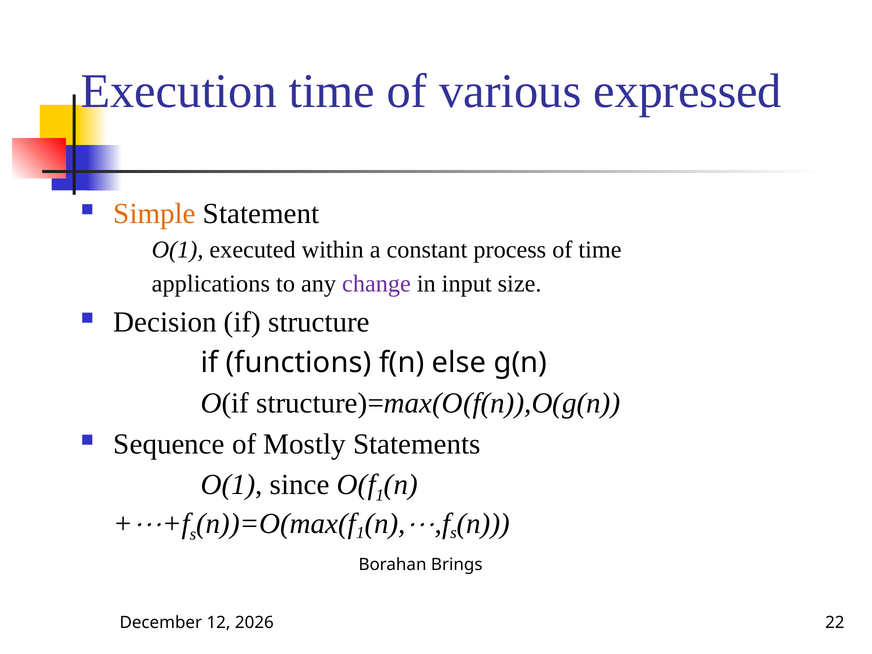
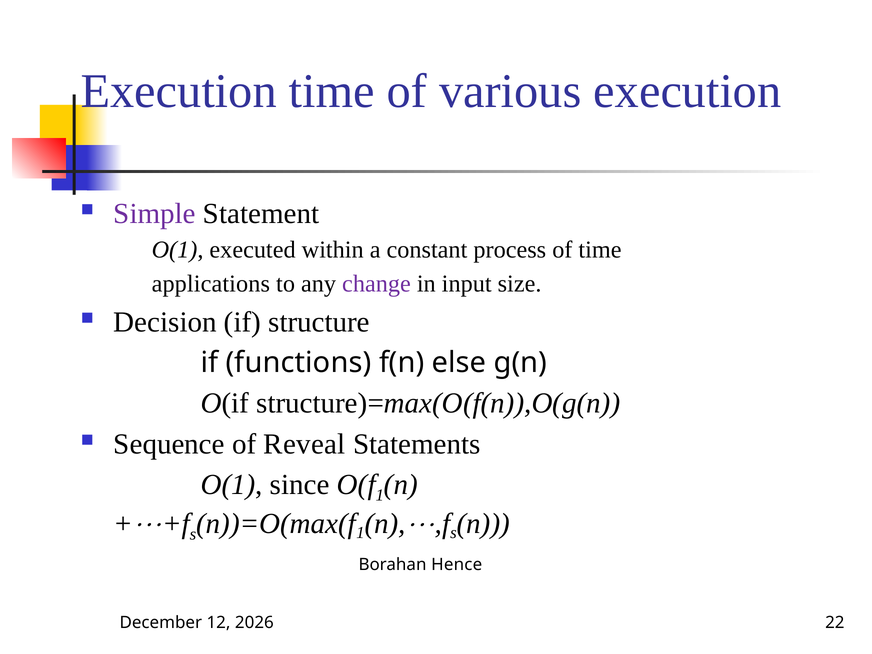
various expressed: expressed -> execution
Simple colour: orange -> purple
Mostly: Mostly -> Reveal
Brings: Brings -> Hence
